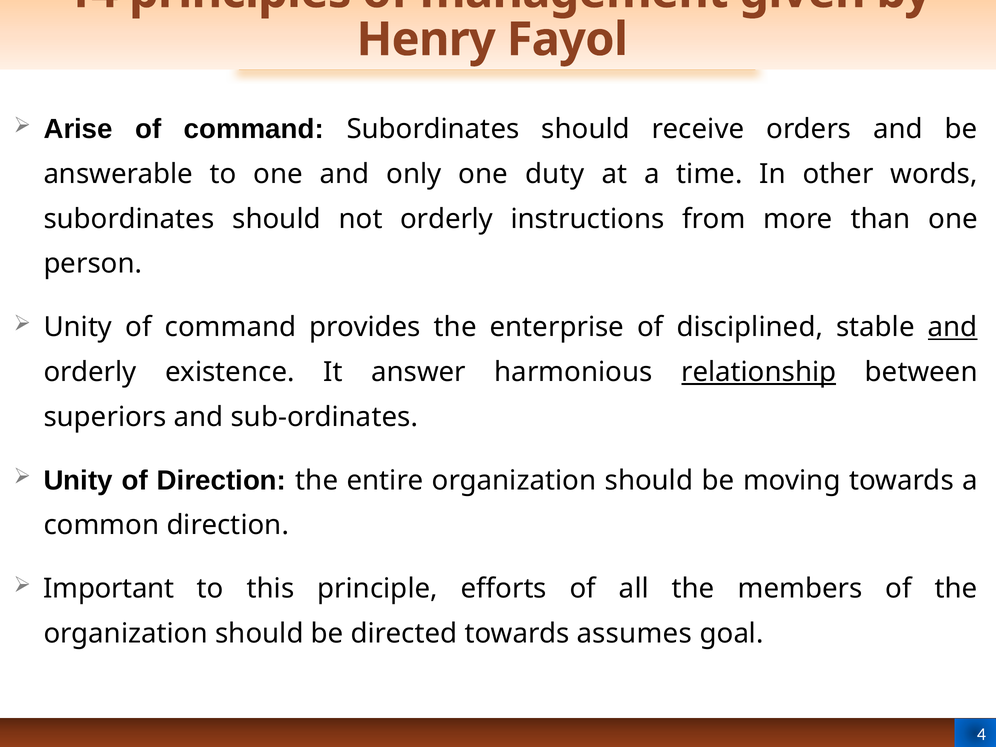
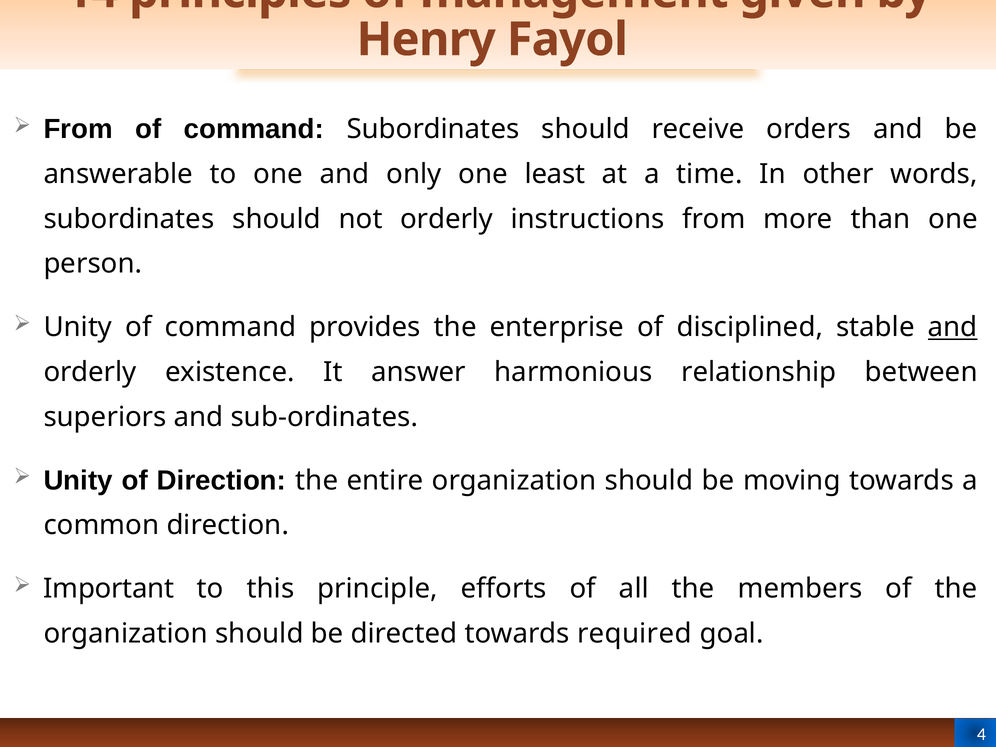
Arise at (78, 129): Arise -> From
duty: duty -> least
relationship underline: present -> none
assumes: assumes -> required
